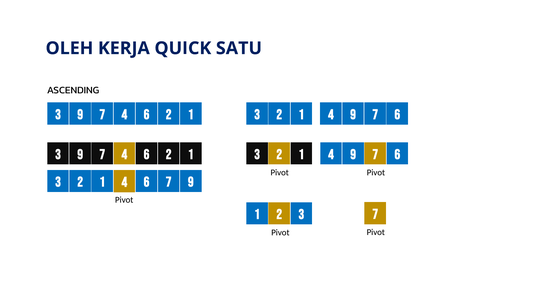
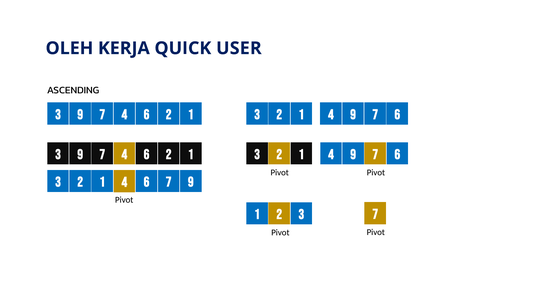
SATU: SATU -> USER
